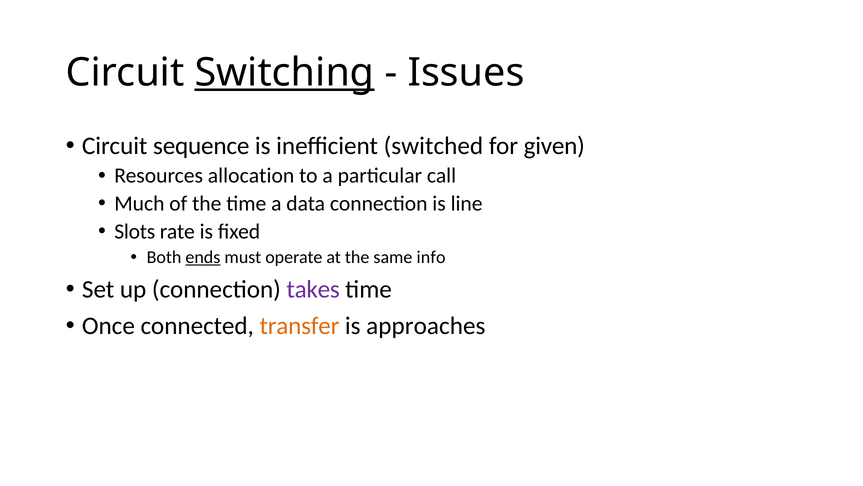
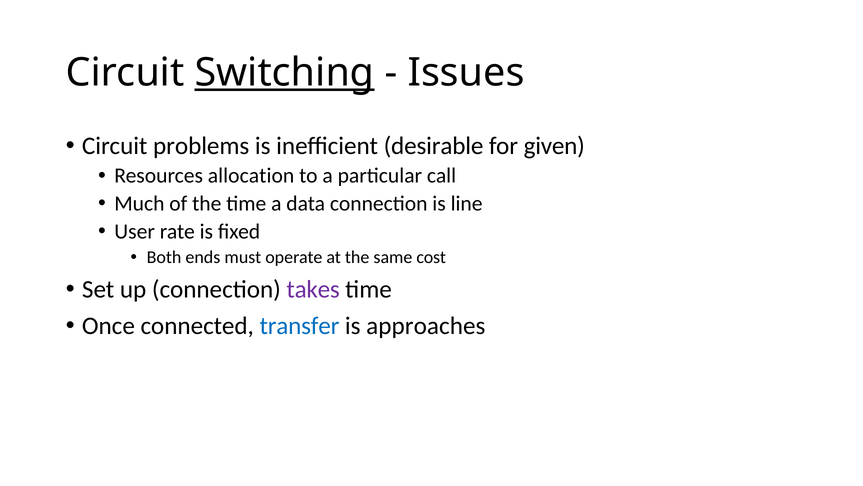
sequence: sequence -> problems
switched: switched -> desirable
Slots: Slots -> User
ends underline: present -> none
info: info -> cost
transfer colour: orange -> blue
